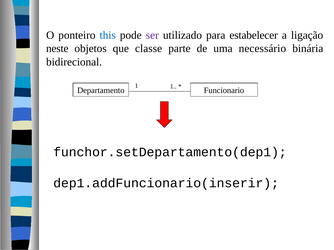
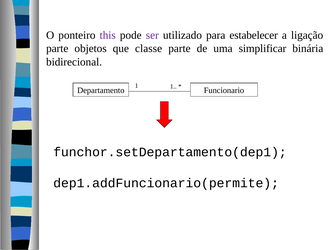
this colour: blue -> purple
neste at (57, 49): neste -> parte
necessário: necessário -> simplificar
dep1.addFuncionario(inserir: dep1.addFuncionario(inserir -> dep1.addFuncionario(permite
